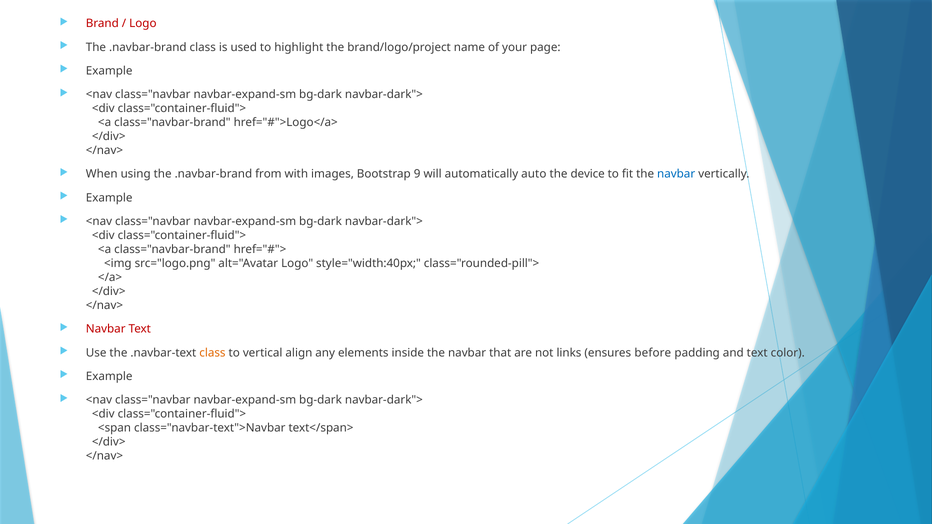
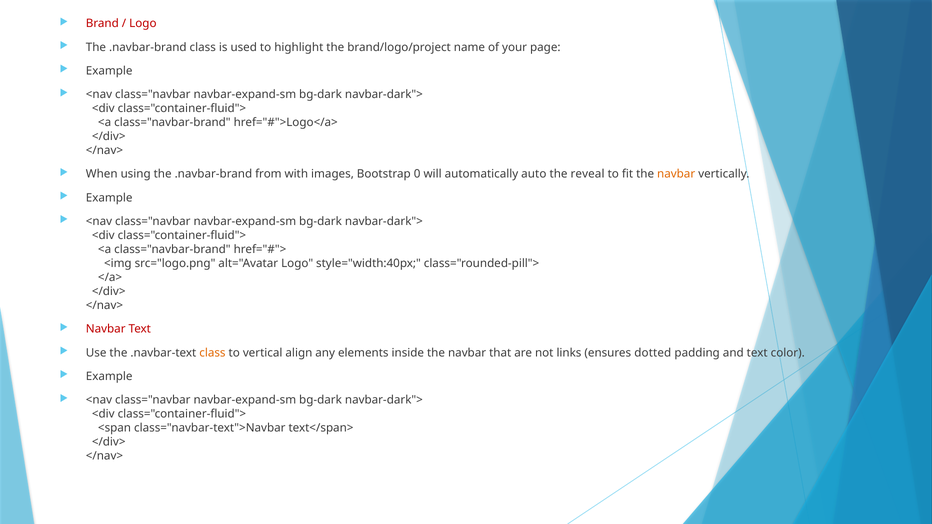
9: 9 -> 0
device: device -> reveal
navbar at (676, 174) colour: blue -> orange
before: before -> dotted
